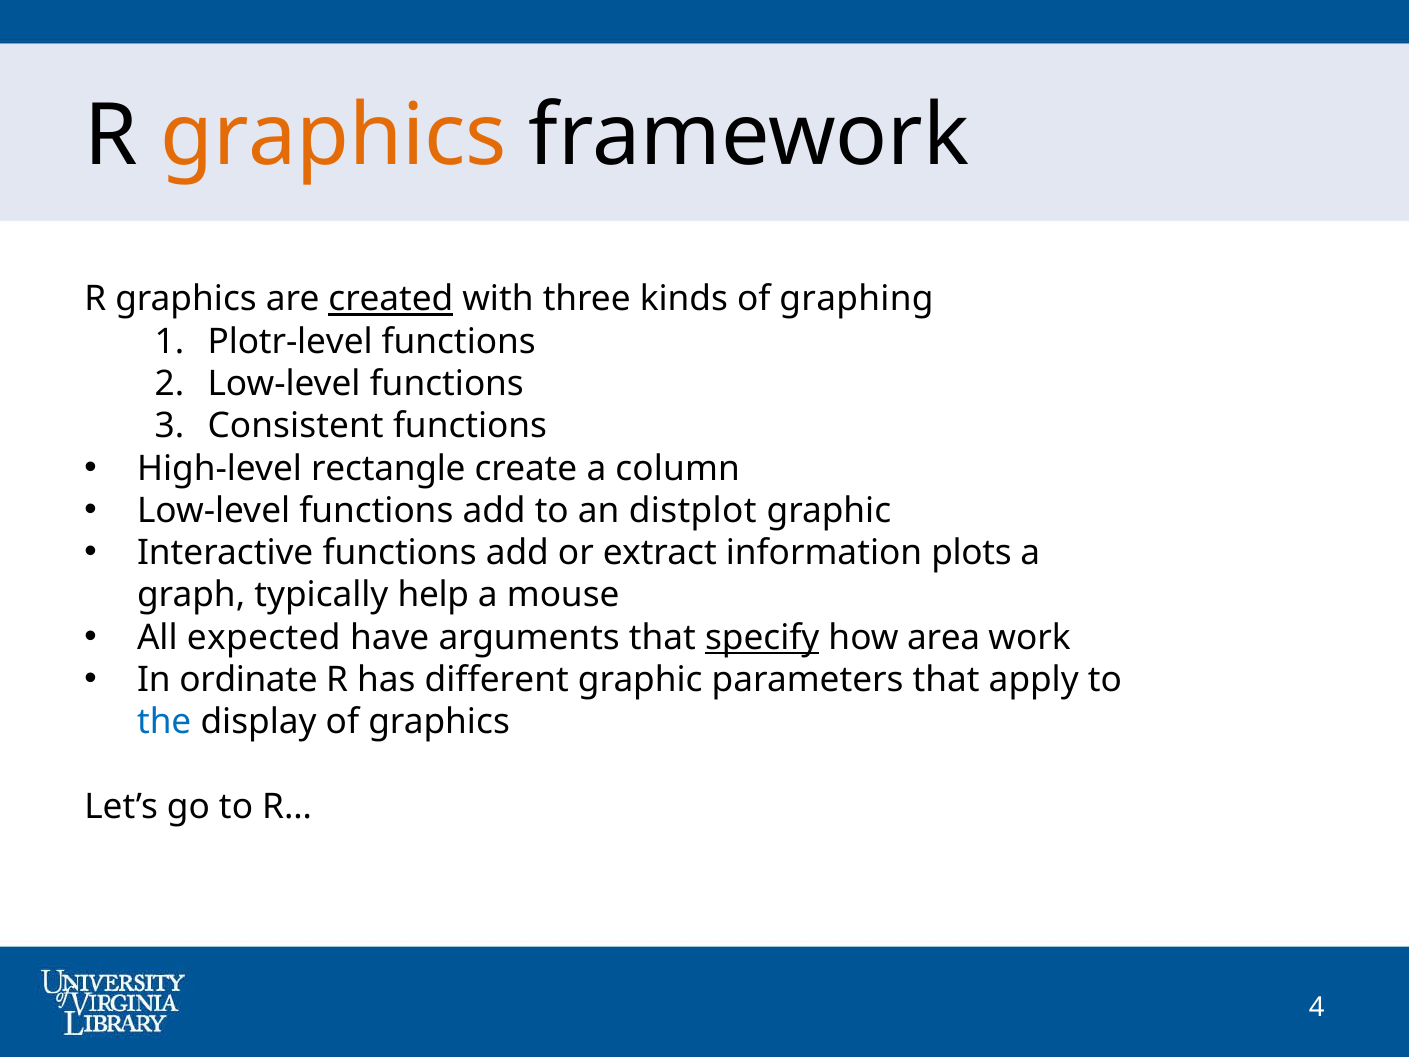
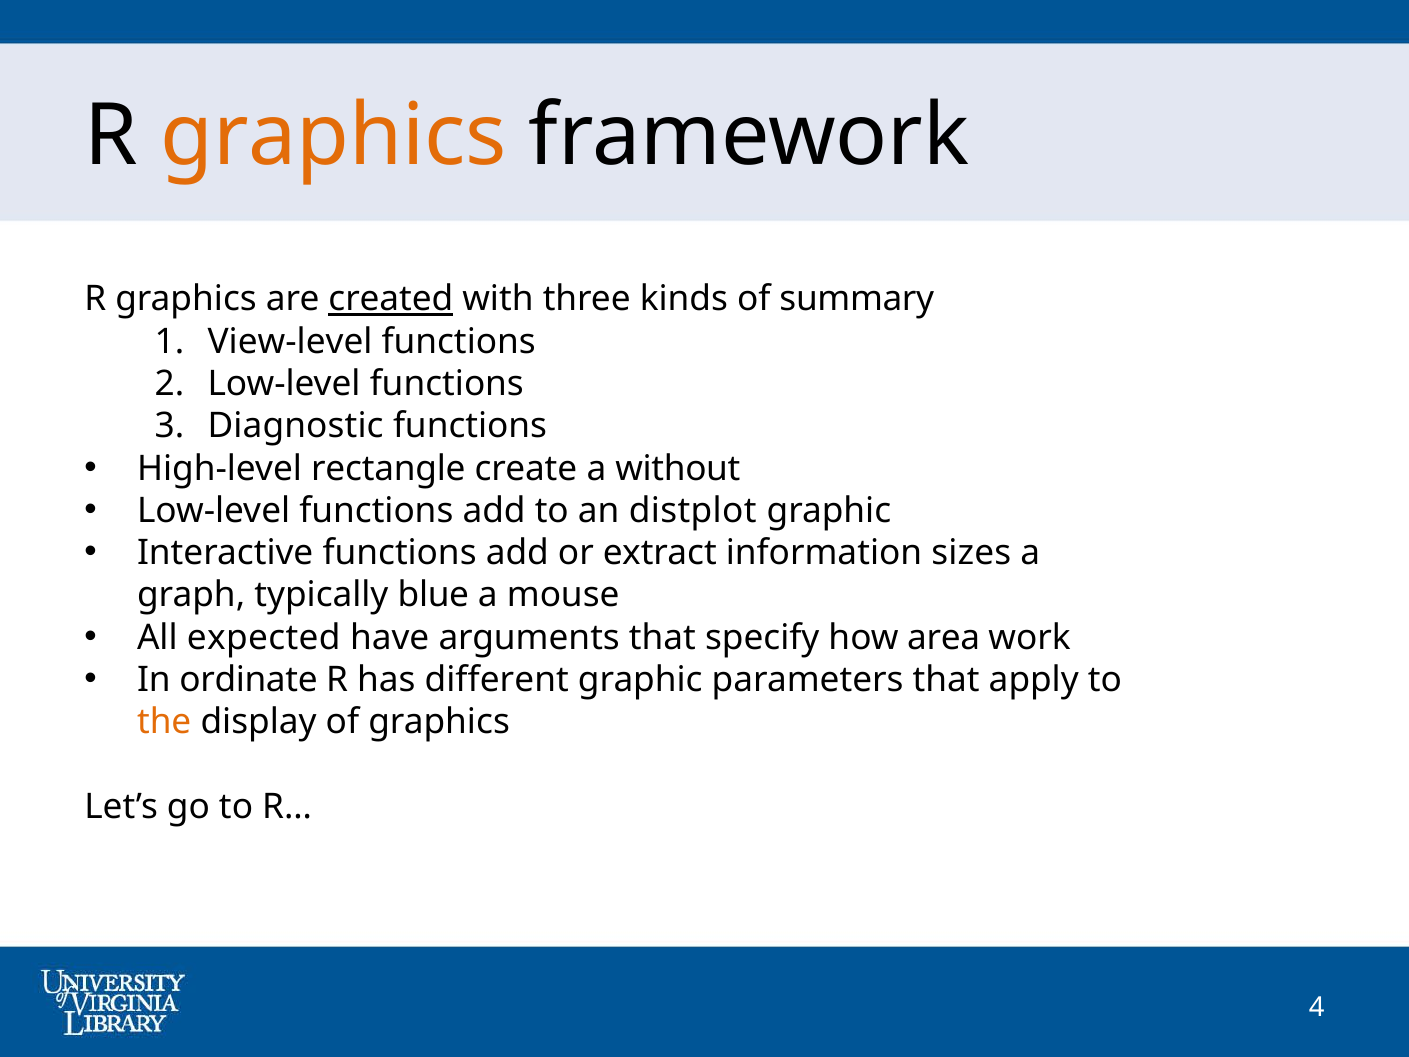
graphing: graphing -> summary
Plotr-level: Plotr-level -> View-level
Consistent: Consistent -> Diagnostic
column: column -> without
plots: plots -> sizes
help: help -> blue
specify underline: present -> none
the colour: blue -> orange
